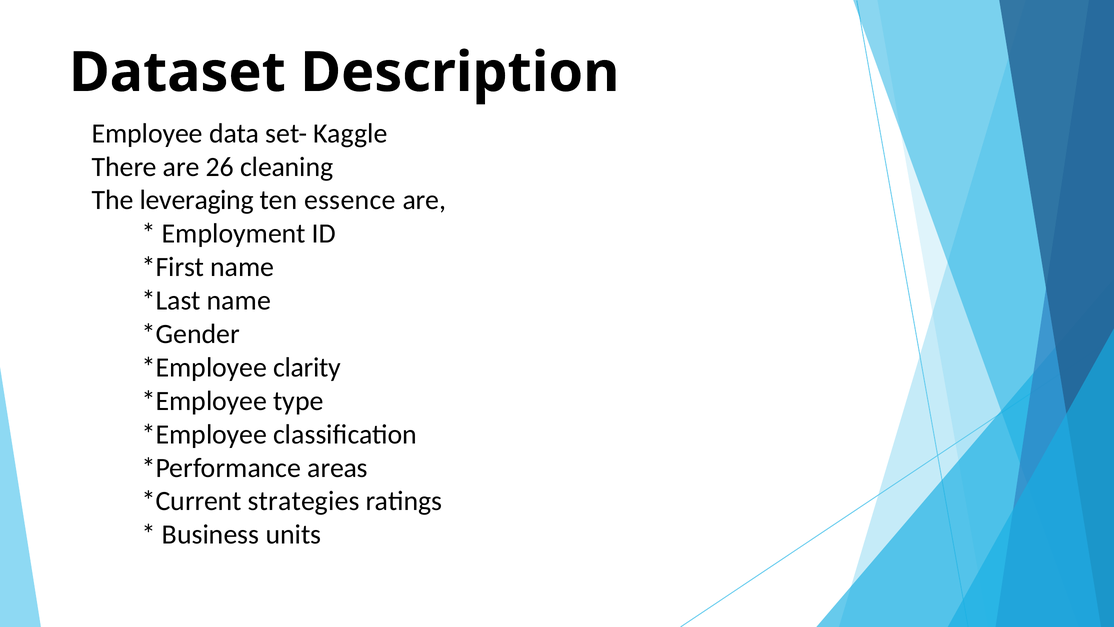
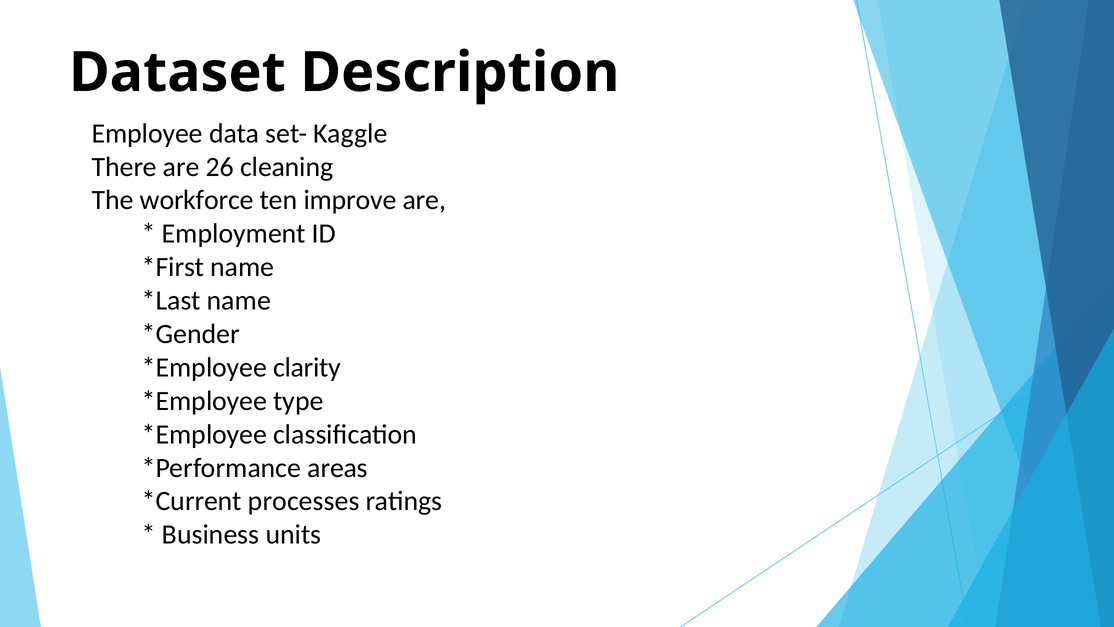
leveraging: leveraging -> workforce
essence: essence -> improve
strategies: strategies -> processes
